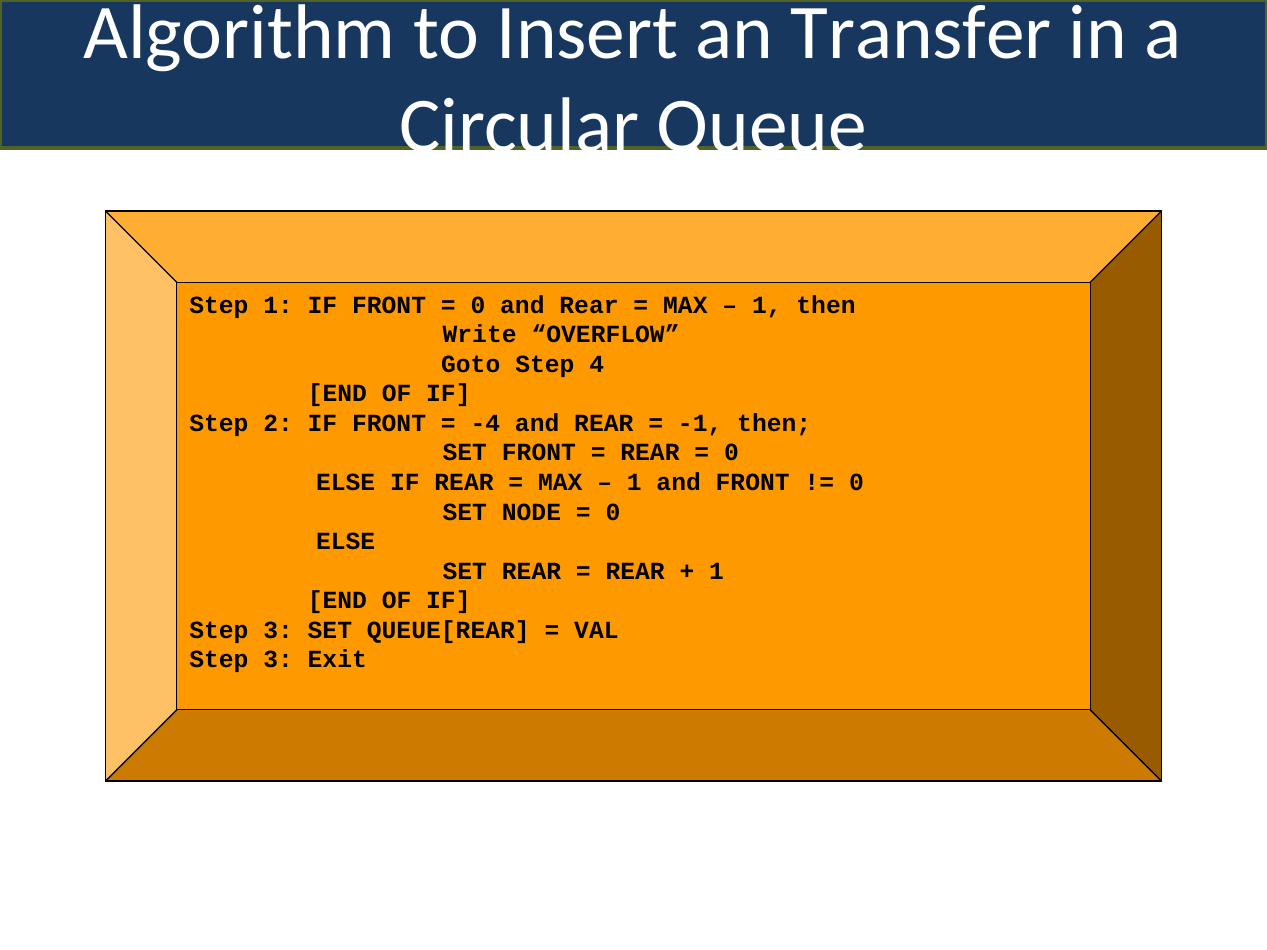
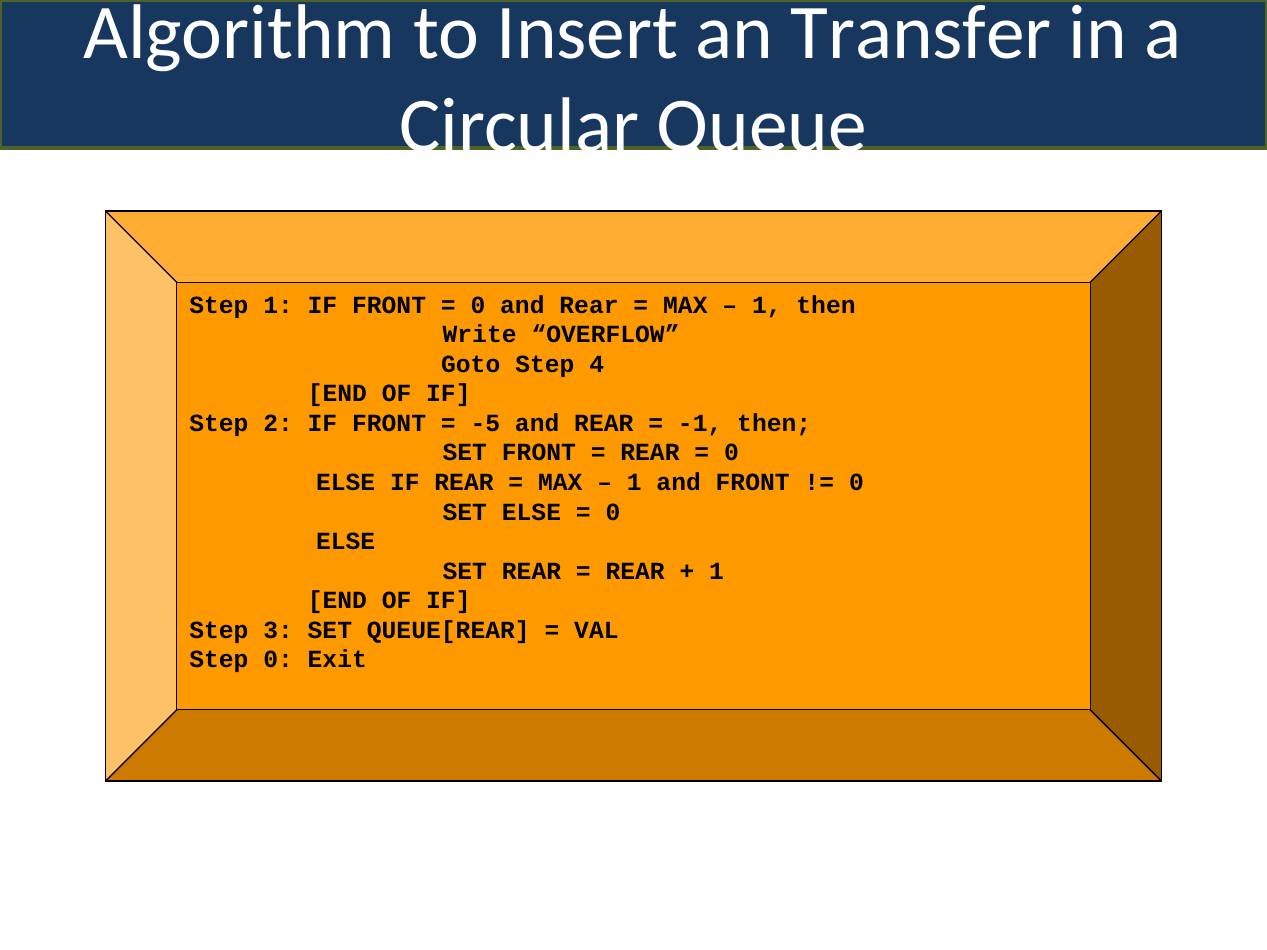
-4: -4 -> -5
SET NODE: NODE -> ELSE
3 at (278, 660): 3 -> 0
